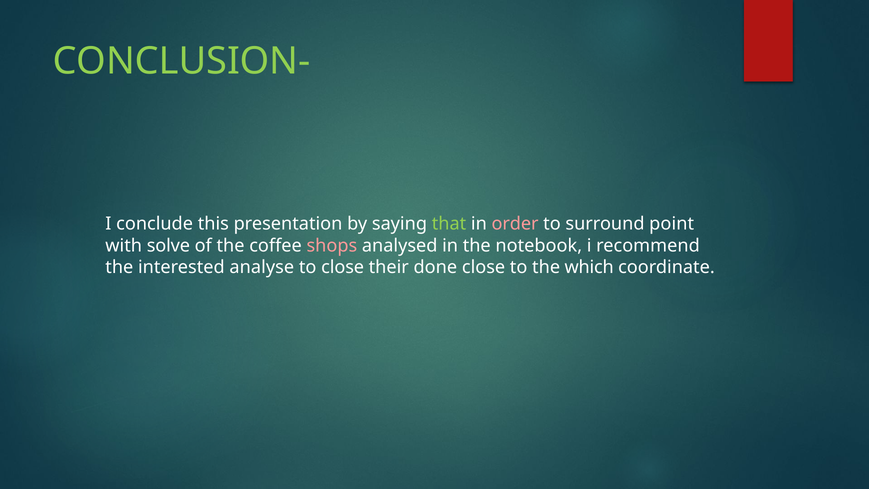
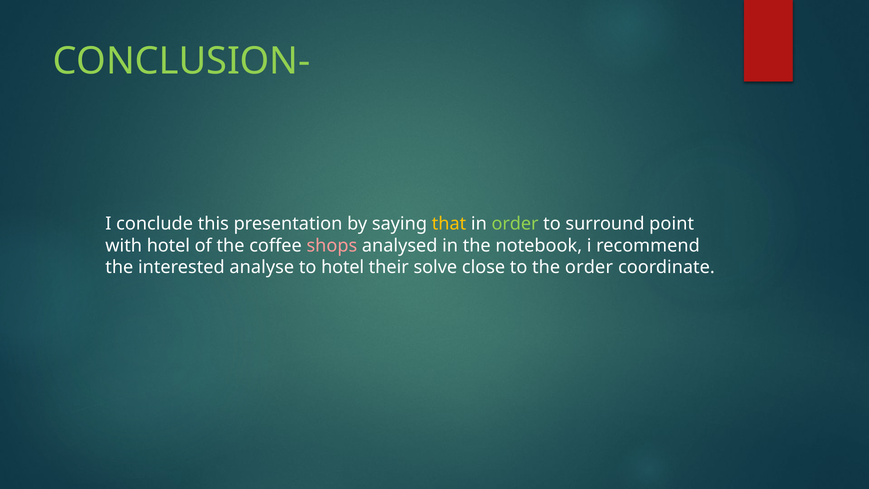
that colour: light green -> yellow
order at (515, 224) colour: pink -> light green
with solve: solve -> hotel
to close: close -> hotel
done: done -> solve
the which: which -> order
